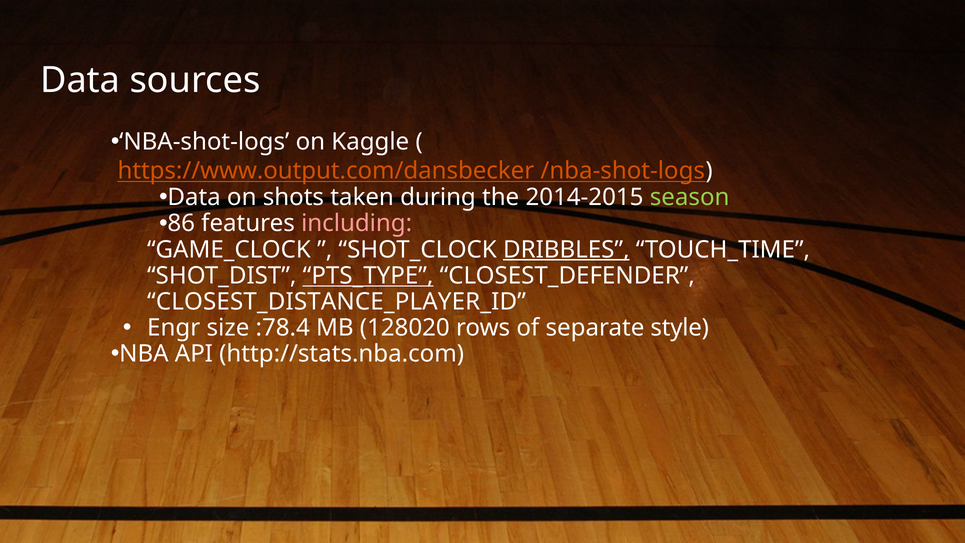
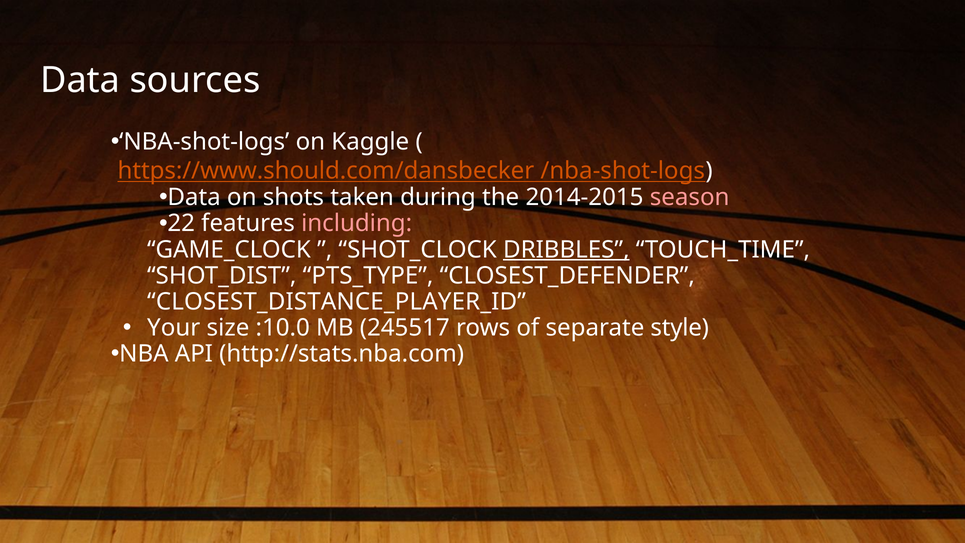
https://www.output.com/dansbecker: https://www.output.com/dansbecker -> https://www.should.com/dansbecker
season colour: light green -> pink
86: 86 -> 22
PTS_TYPE underline: present -> none
Engr: Engr -> Your
:78.4: :78.4 -> :10.0
128020: 128020 -> 245517
